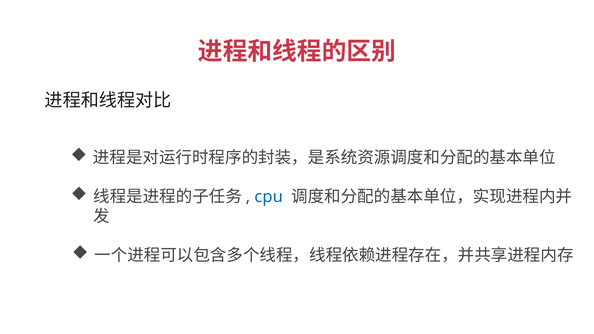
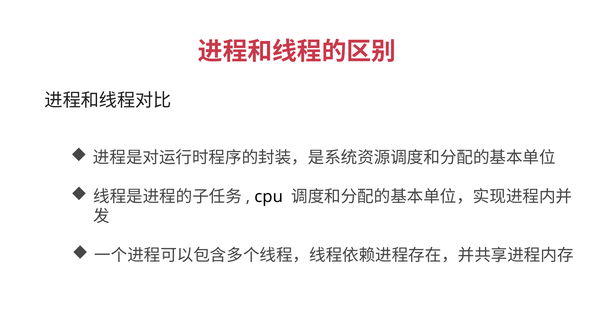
cpu colour: blue -> black
